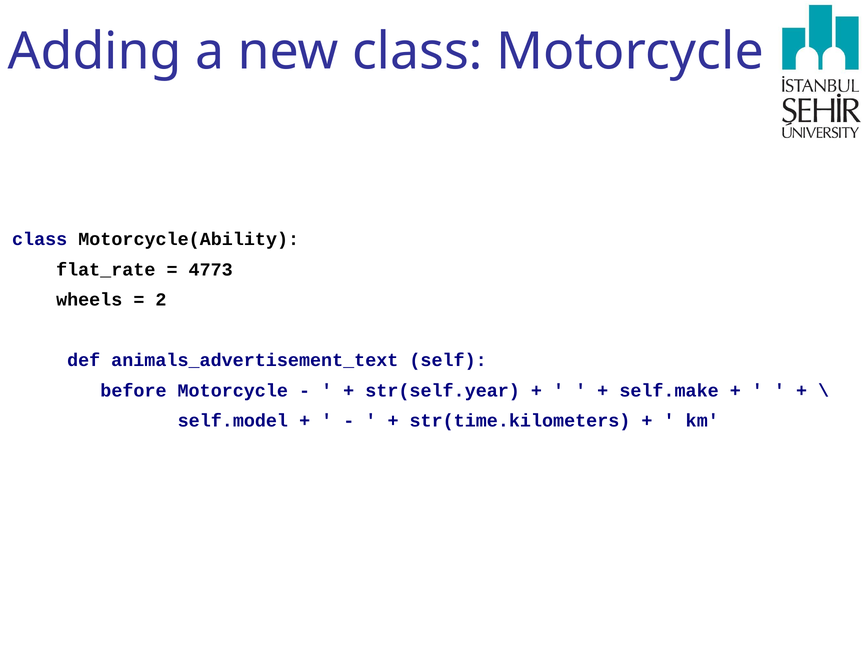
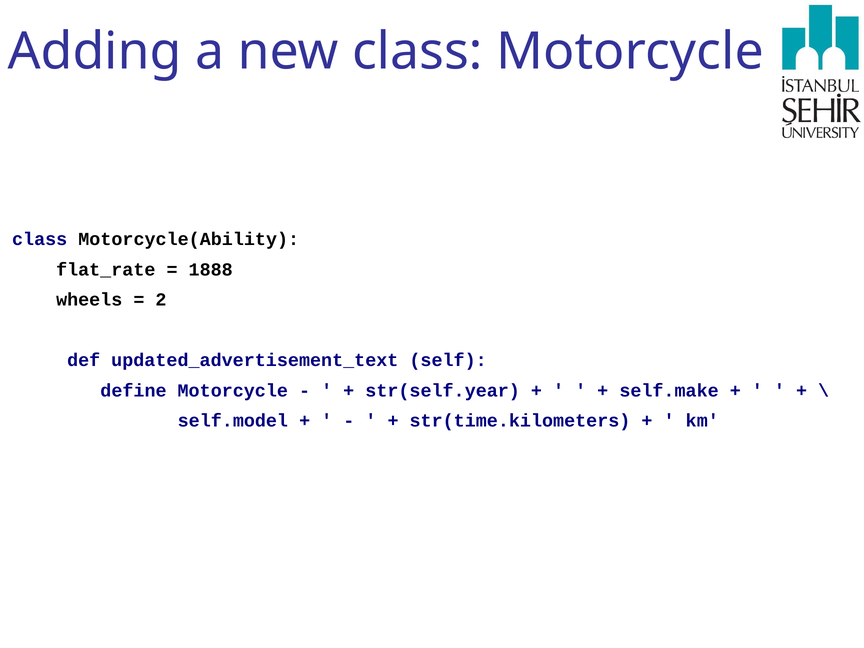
4773: 4773 -> 1888
animals_advertisement_text: animals_advertisement_text -> updated_advertisement_text
before: before -> define
